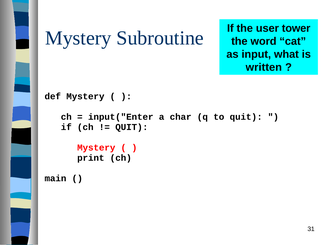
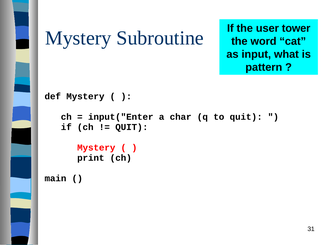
written: written -> pattern
